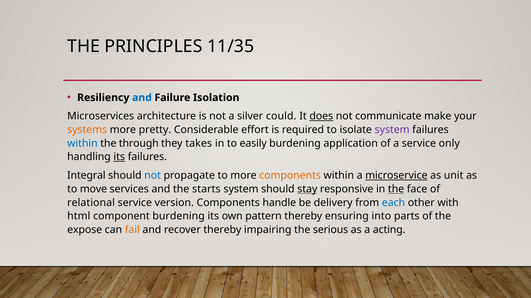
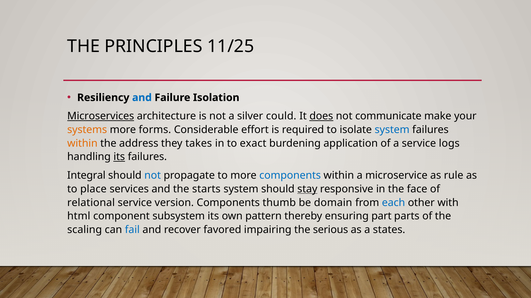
11/35: 11/35 -> 11/25
Microservices underline: none -> present
pretty: pretty -> forms
system at (392, 130) colour: purple -> blue
within at (82, 144) colour: blue -> orange
through: through -> address
easily: easily -> exact
only: only -> logs
components at (290, 176) colour: orange -> blue
microservice underline: present -> none
unit: unit -> rule
move: move -> place
the at (396, 189) underline: present -> none
handle: handle -> thumb
delivery: delivery -> domain
component burdening: burdening -> subsystem
into: into -> part
expose: expose -> scaling
fail colour: orange -> blue
recover thereby: thereby -> favored
acting: acting -> states
